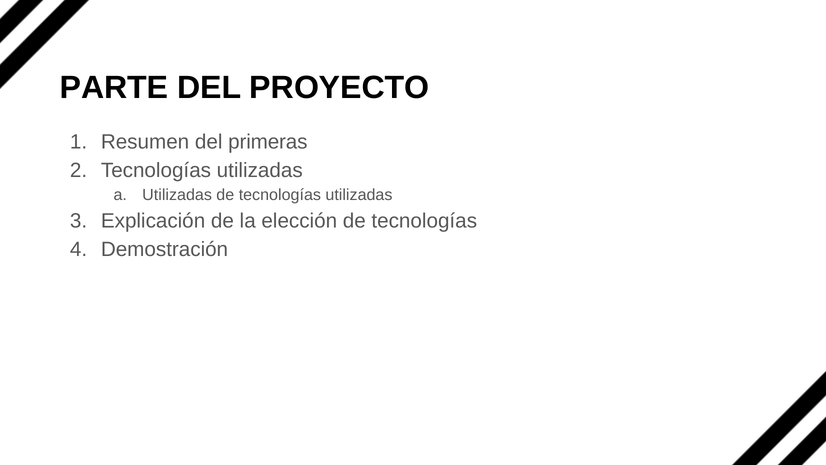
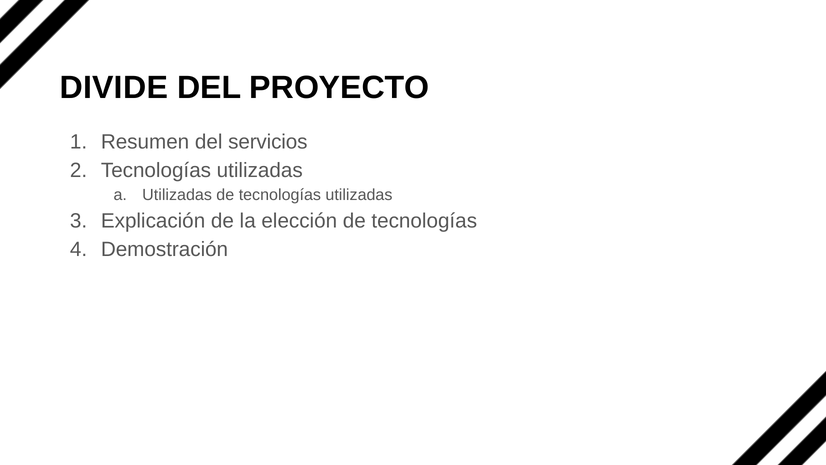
PARTE: PARTE -> DIVIDE
primeras: primeras -> servicios
